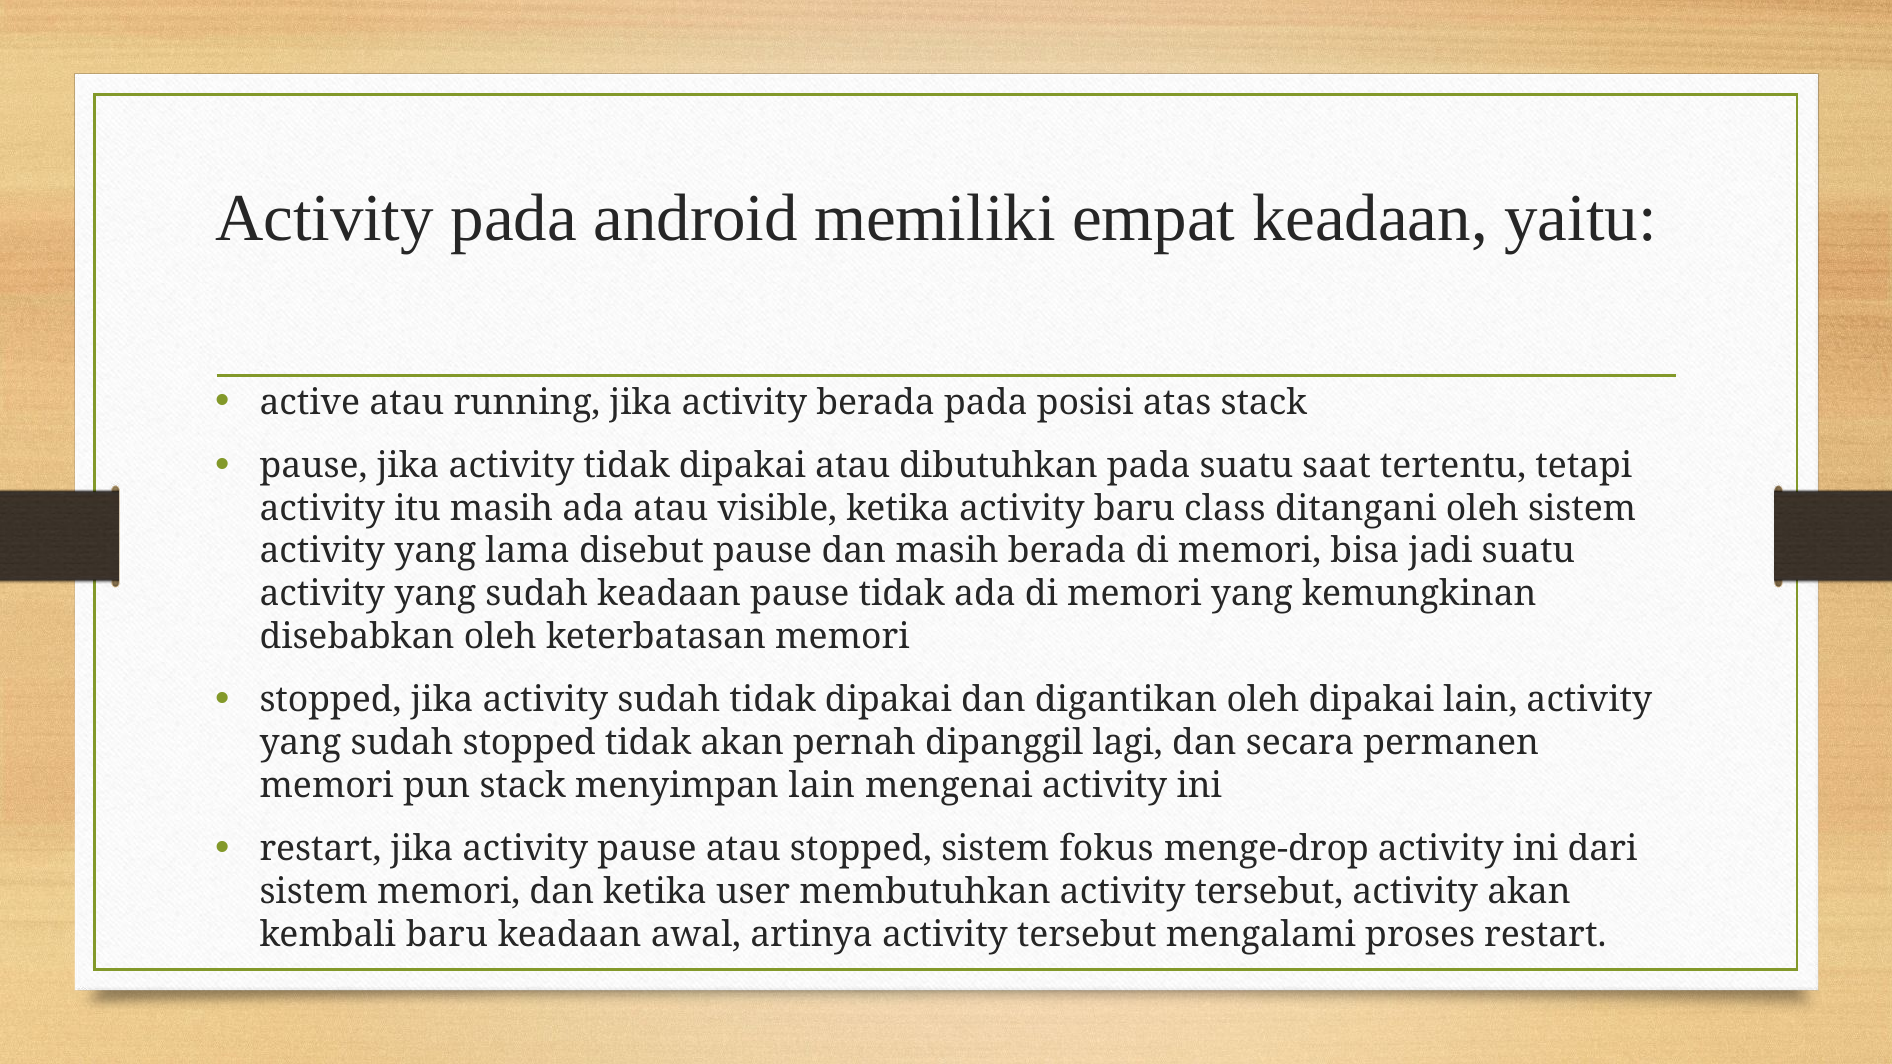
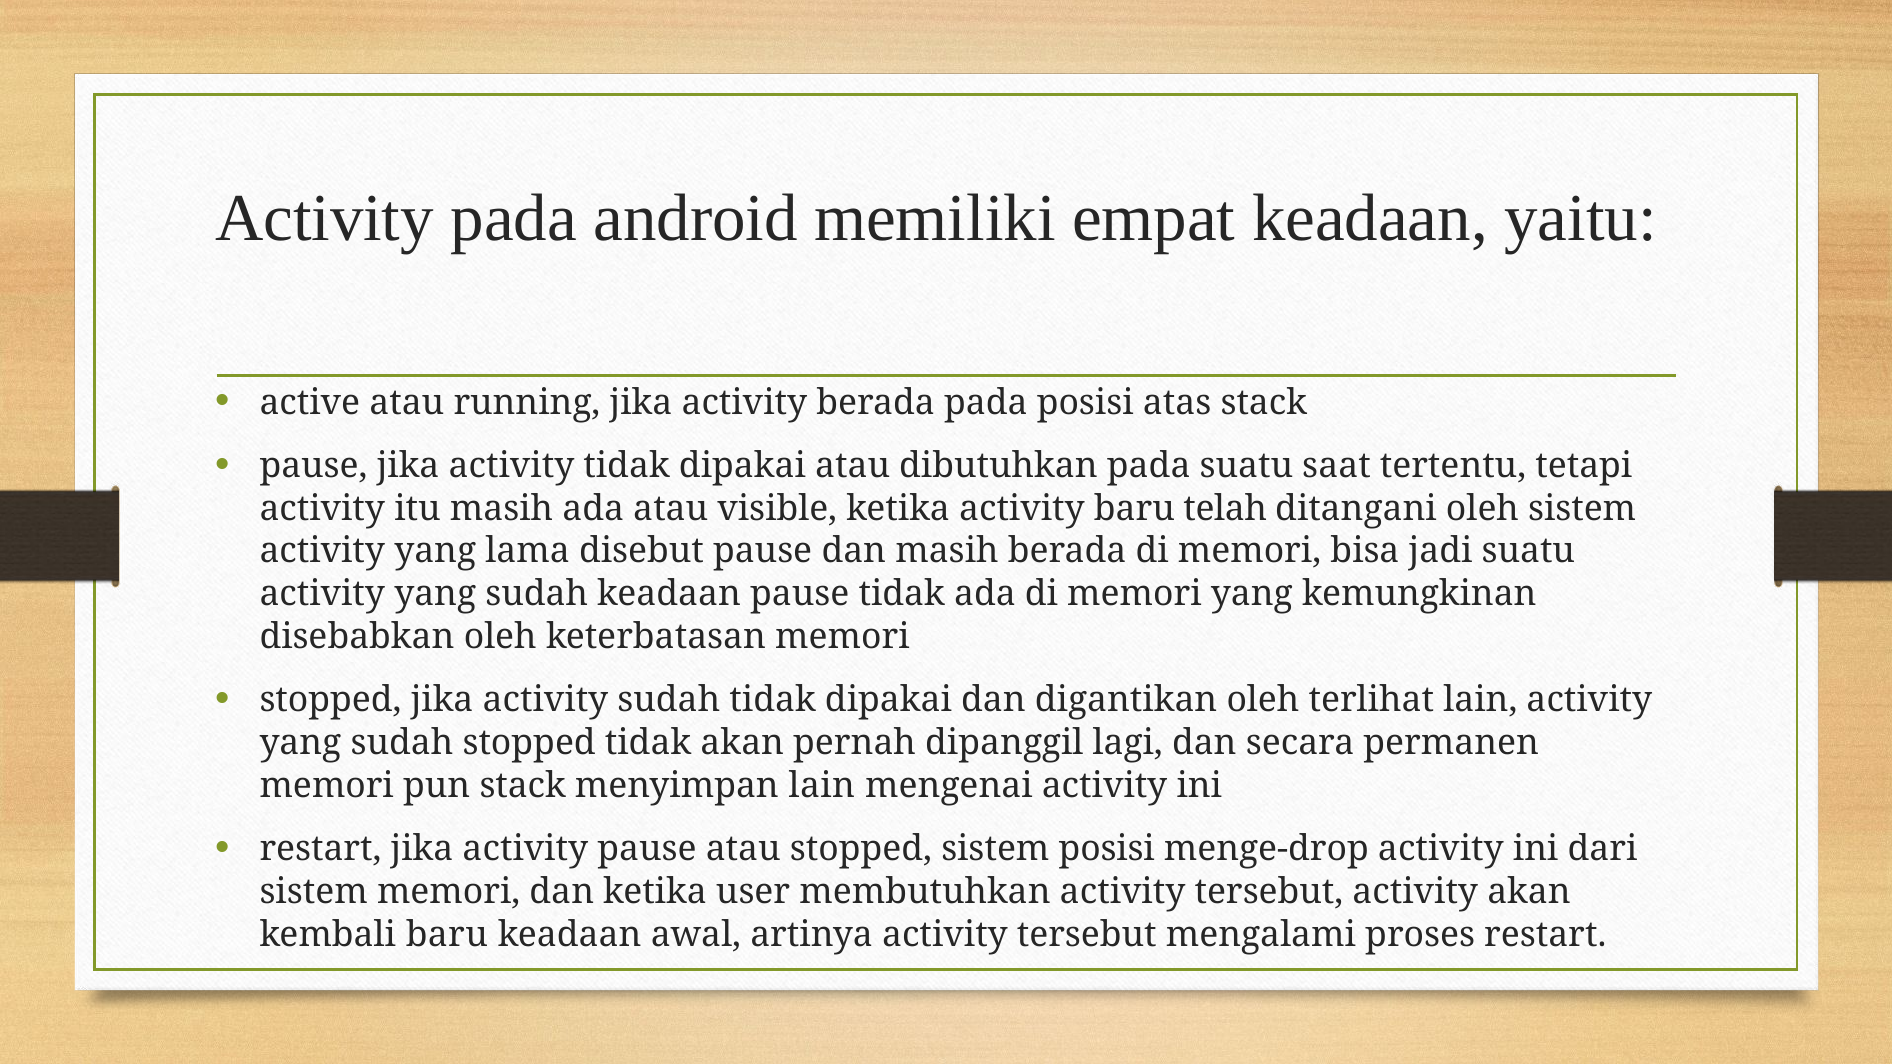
class: class -> telah
oleh dipakai: dipakai -> terlihat
sistem fokus: fokus -> posisi
